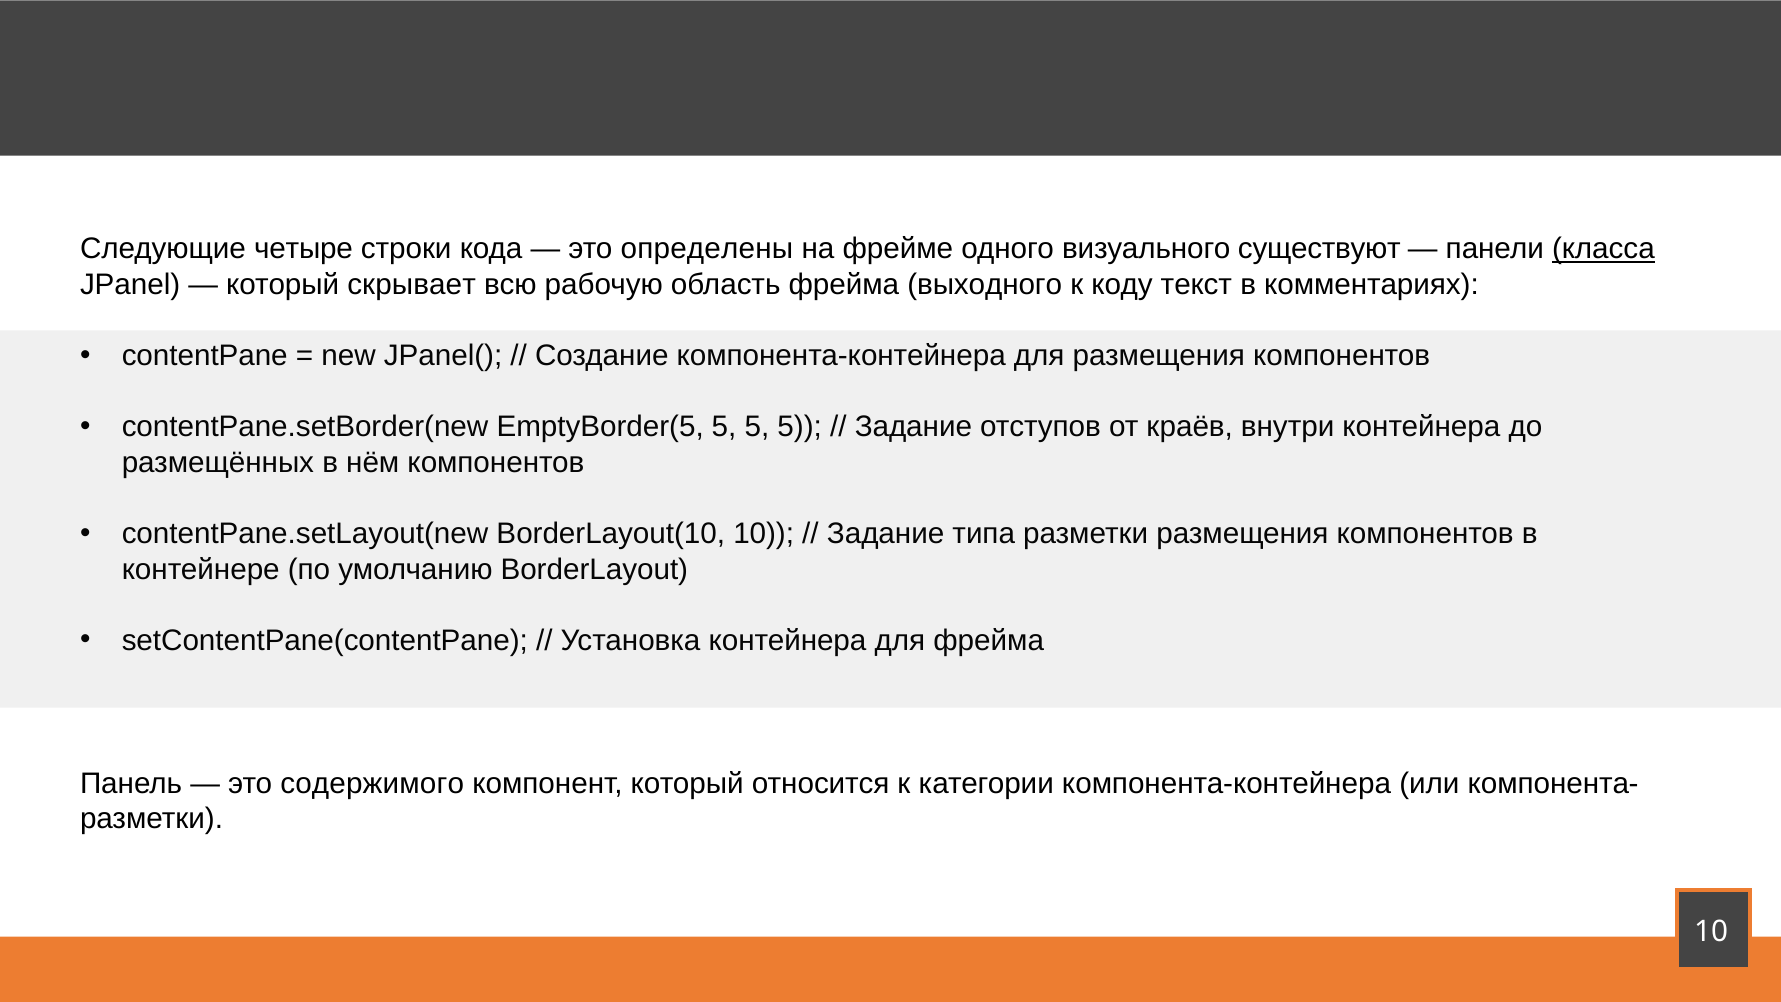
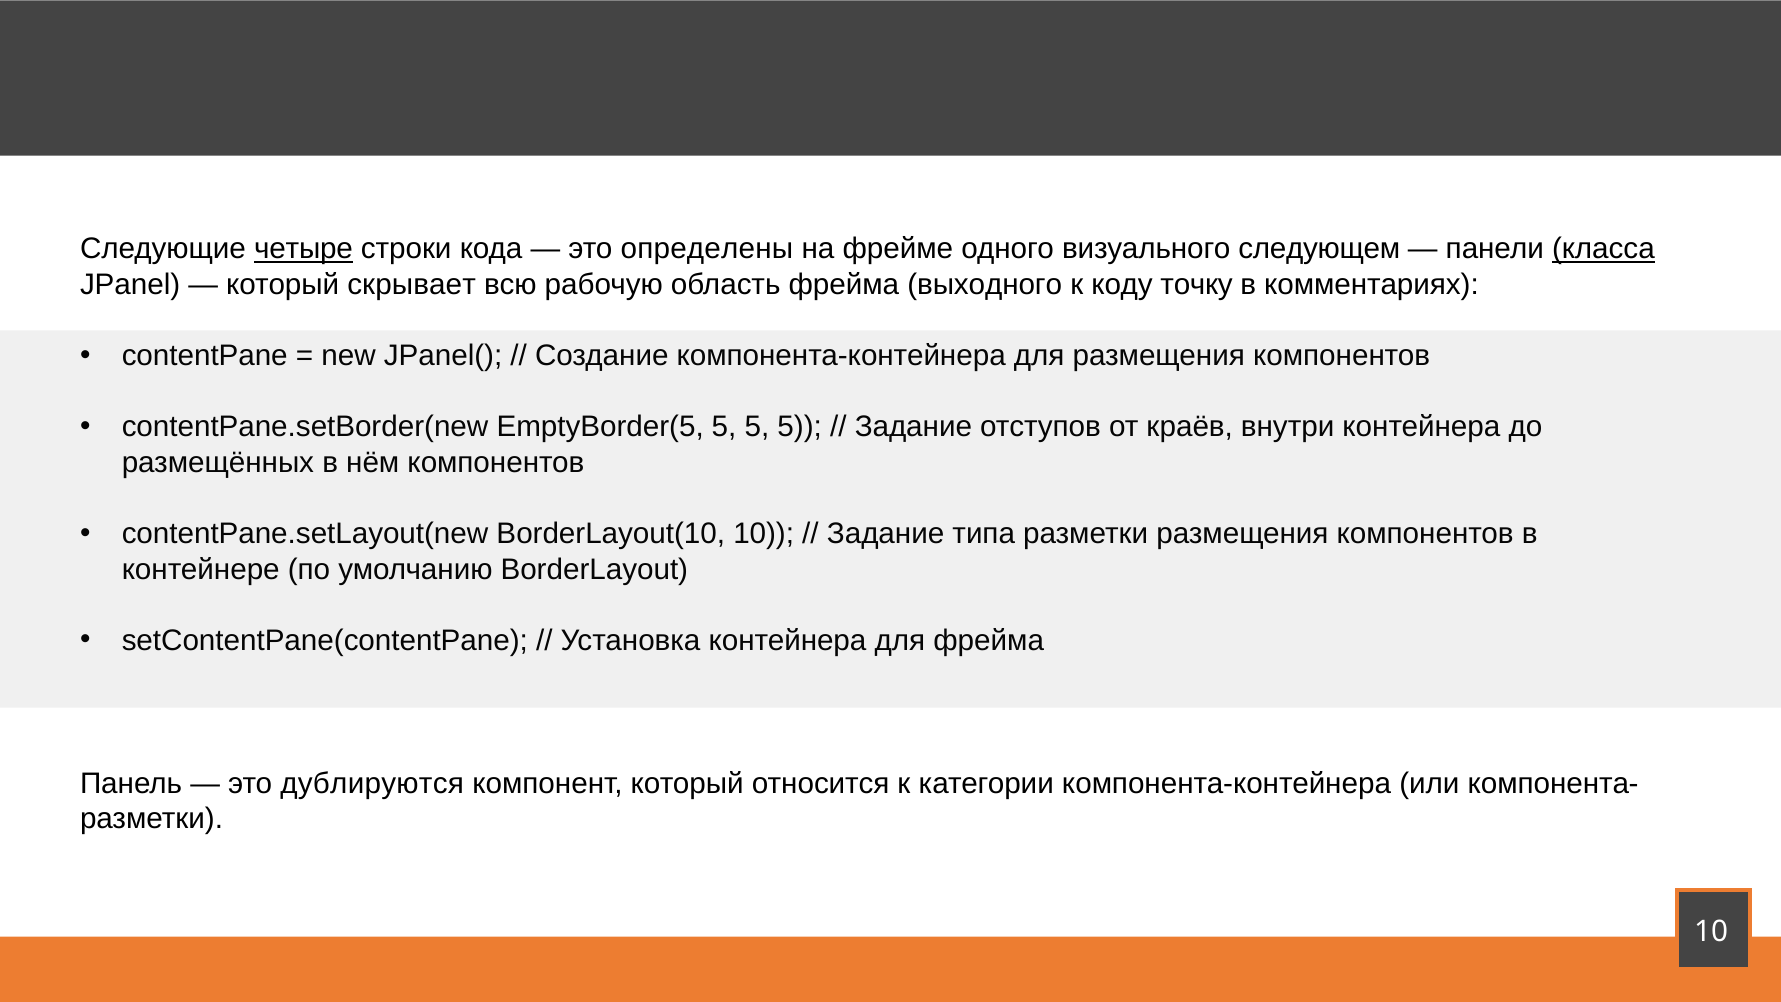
четыре underline: none -> present
существуют: существуют -> следующем
текст: текст -> точку
содержимого: содержимого -> дублируются
